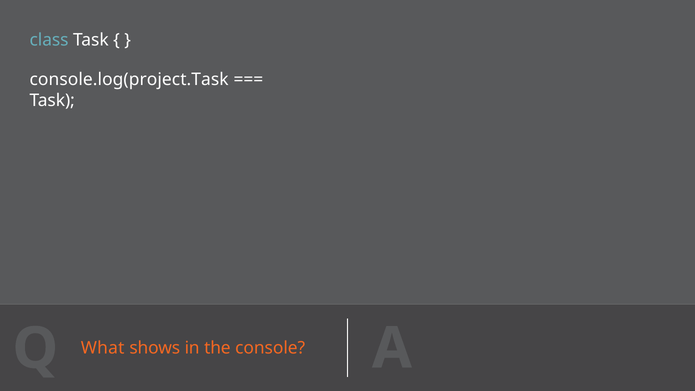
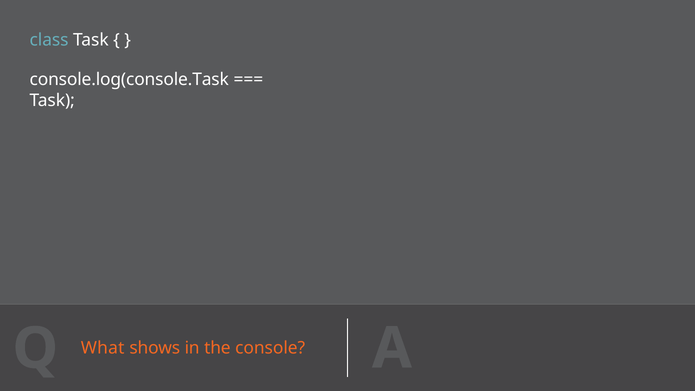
console.log(project.Task: console.log(project.Task -> console.log(console.Task
